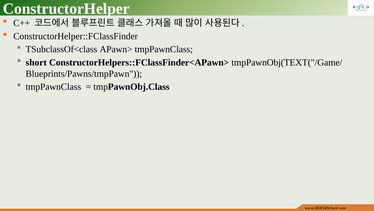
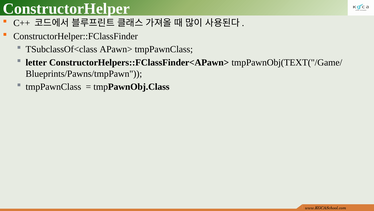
short: short -> letter
